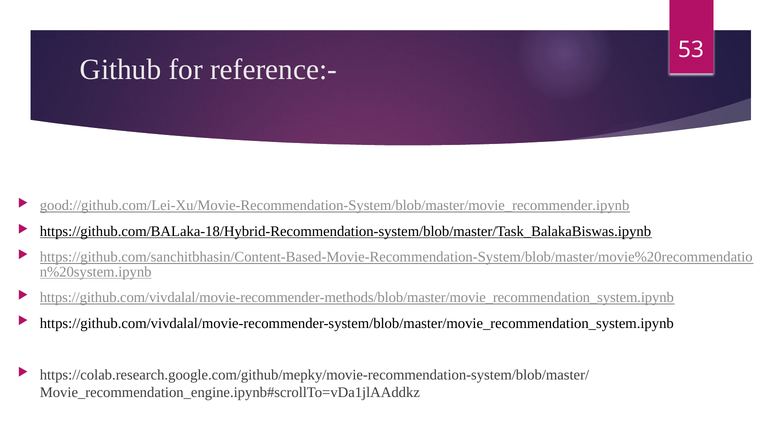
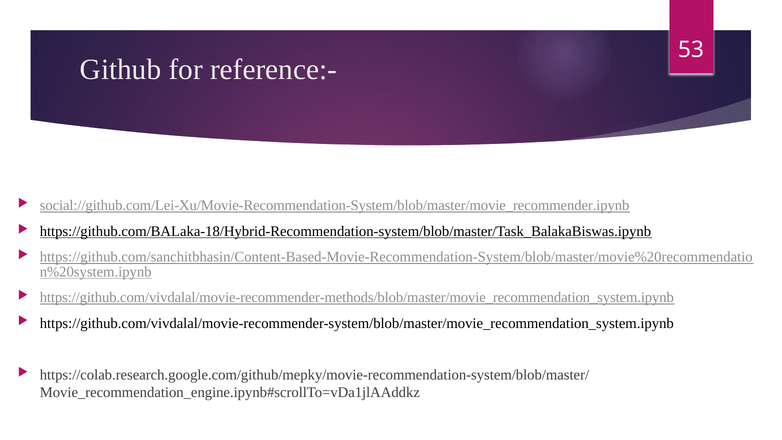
good://github.com/Lei-Xu/Movie-Recommendation-System/blob/master/movie_recommender.ipynb: good://github.com/Lei-Xu/Movie-Recommendation-System/blob/master/movie_recommender.ipynb -> social://github.com/Lei-Xu/Movie-Recommendation-System/blob/master/movie_recommender.ipynb
